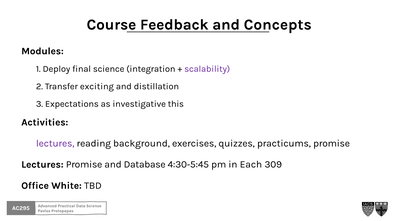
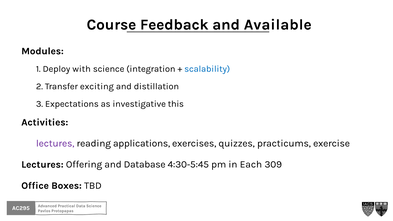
Concepts: Concepts -> Available
final: final -> with
scalability colour: purple -> blue
background: background -> applications
practicums promise: promise -> exercise
Lectures Promise: Promise -> Offering
White: White -> Boxes
